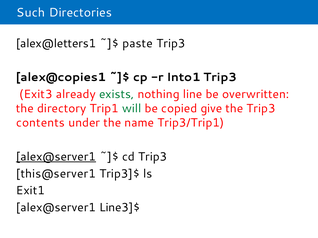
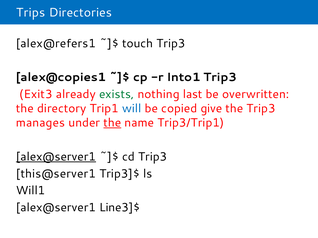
Such: Such -> Trips
alex@letters1: alex@letters1 -> alex@refers1
paste: paste -> touch
line: line -> last
will colour: green -> blue
contents: contents -> manages
the at (112, 123) underline: none -> present
Exit1: Exit1 -> Will1
